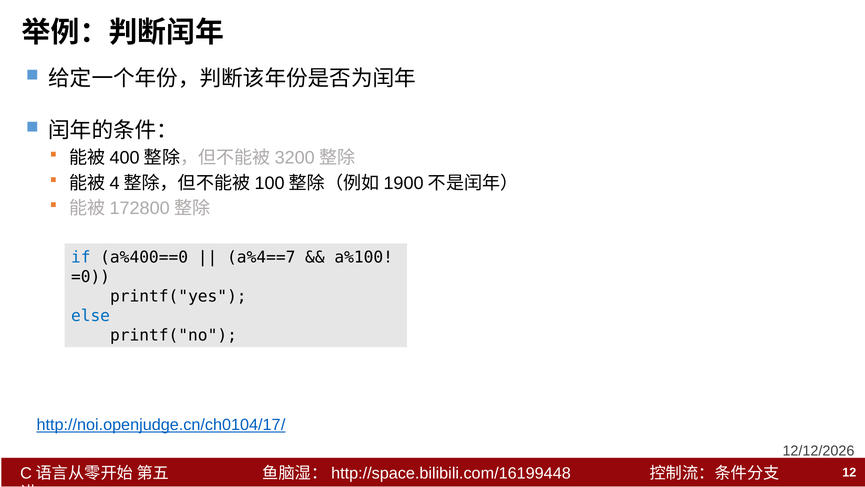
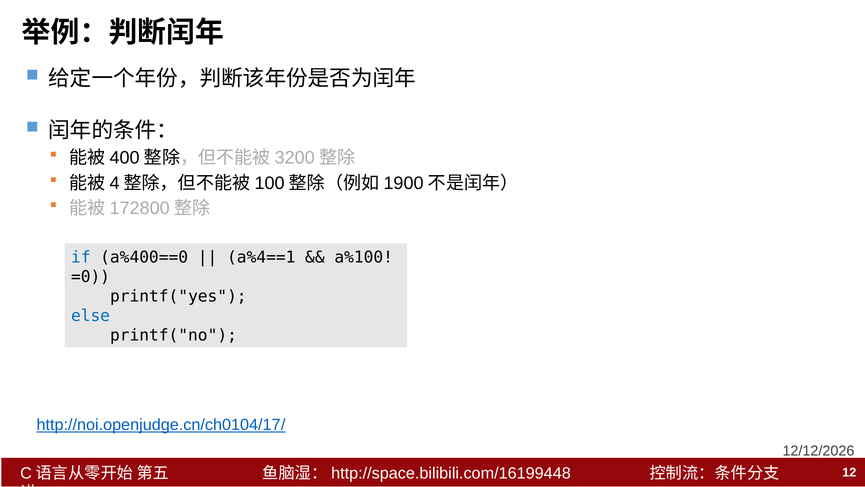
a%4==7: a%4==7 -> a%4==1
